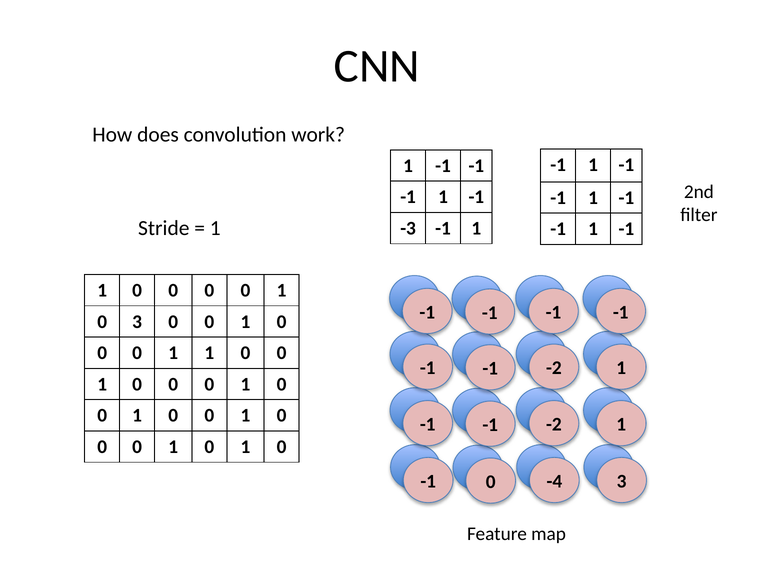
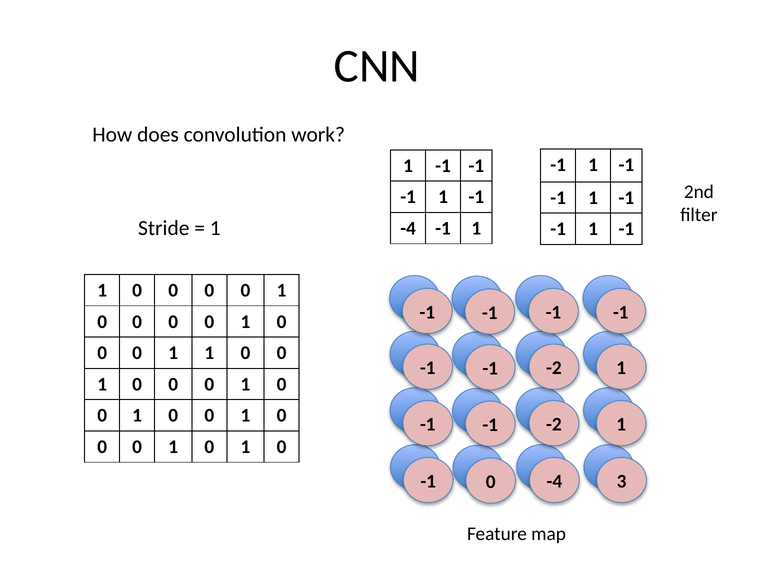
-3 at (408, 228): -3 -> -4
3 at (137, 322): 3 -> 0
